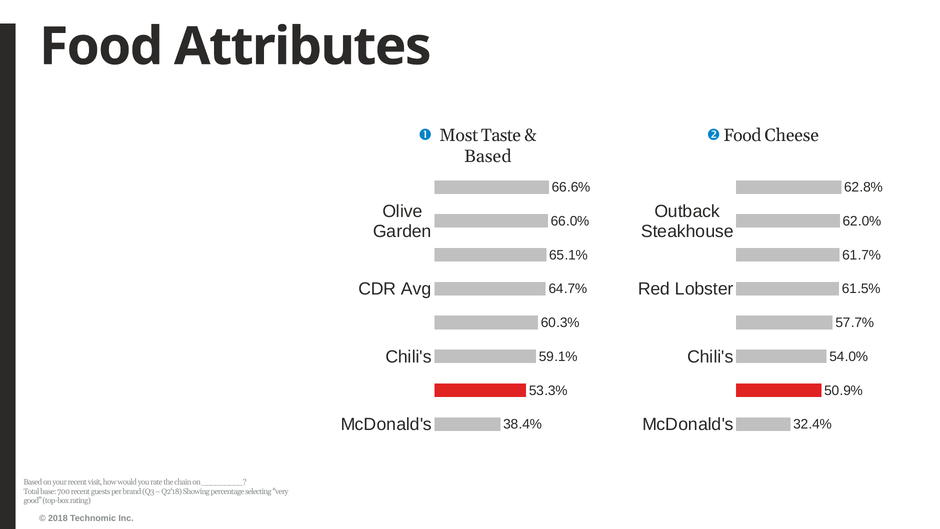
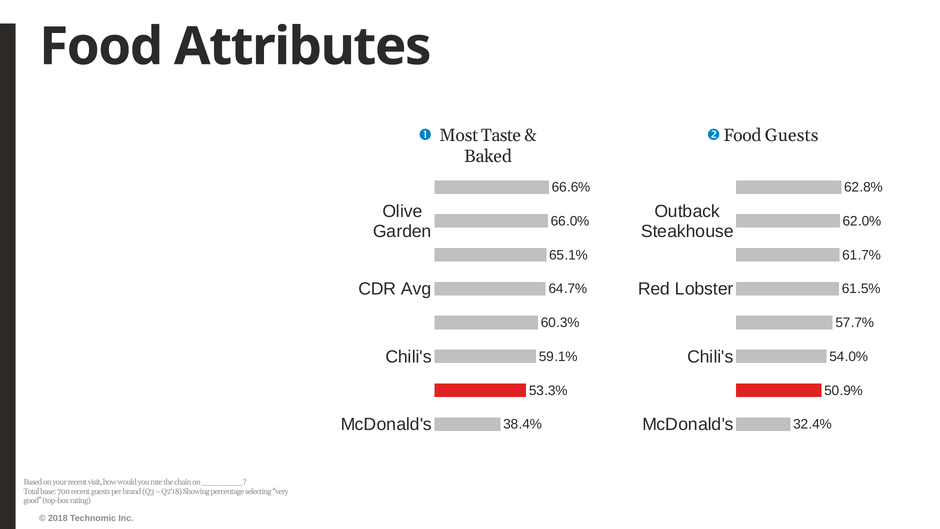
Food Cheese: Cheese -> Guests
Based at (488, 156): Based -> Baked
